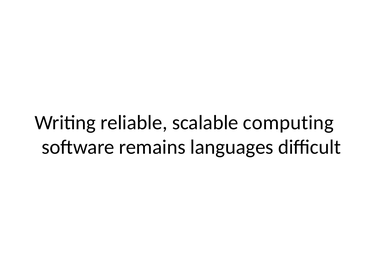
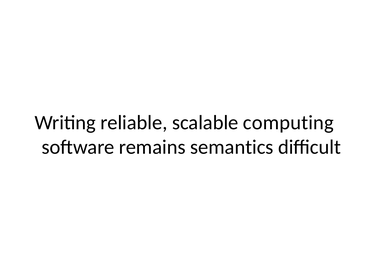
languages: languages -> semantics
